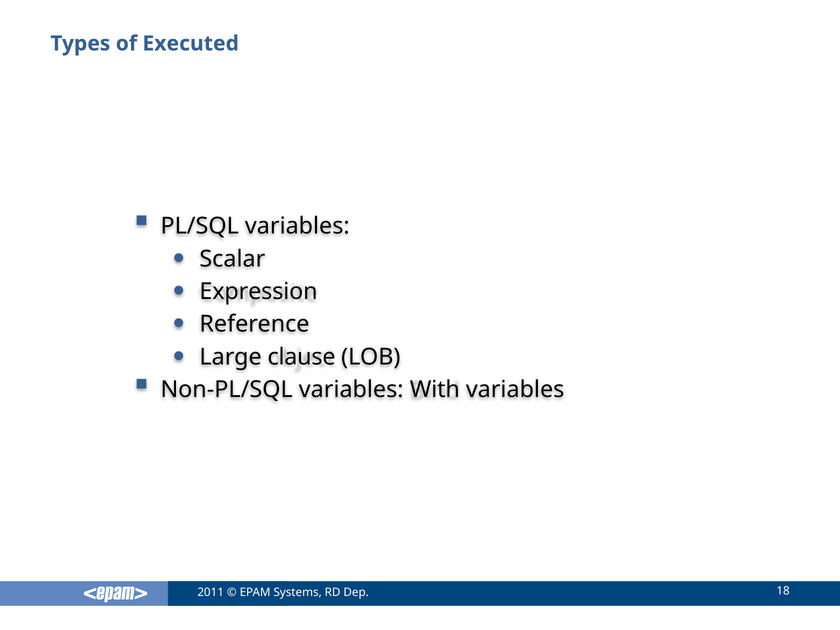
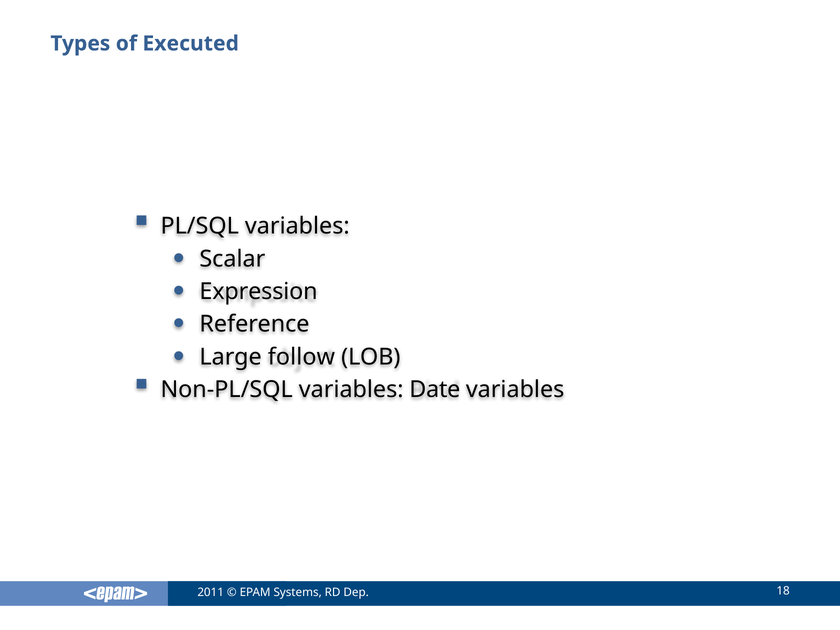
clause: clause -> follow
With: With -> Date
